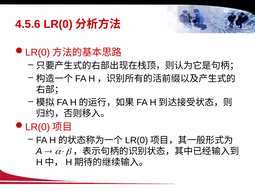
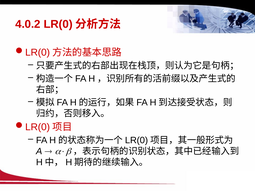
4.5.6: 4.5.6 -> 4.0.2
